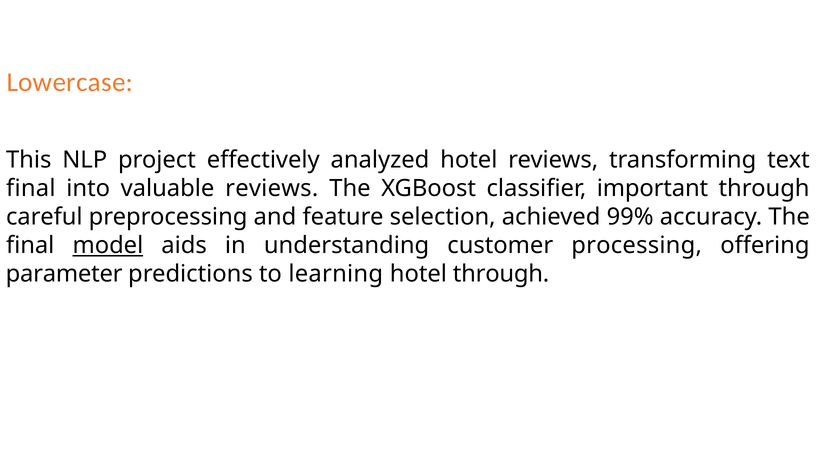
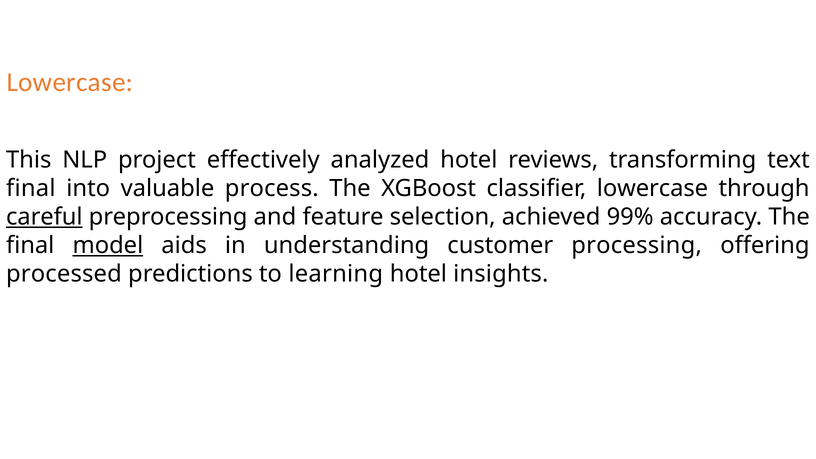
valuable reviews: reviews -> process
classifier important: important -> lowercase
careful underline: none -> present
parameter: parameter -> processed
hotel through: through -> insights
